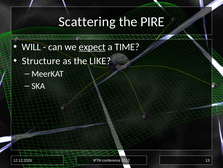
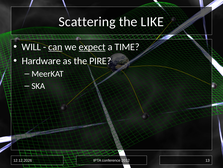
PIRE: PIRE -> LIKE
can underline: none -> present
Structure: Structure -> Hardware
LIKE: LIKE -> PIRE
